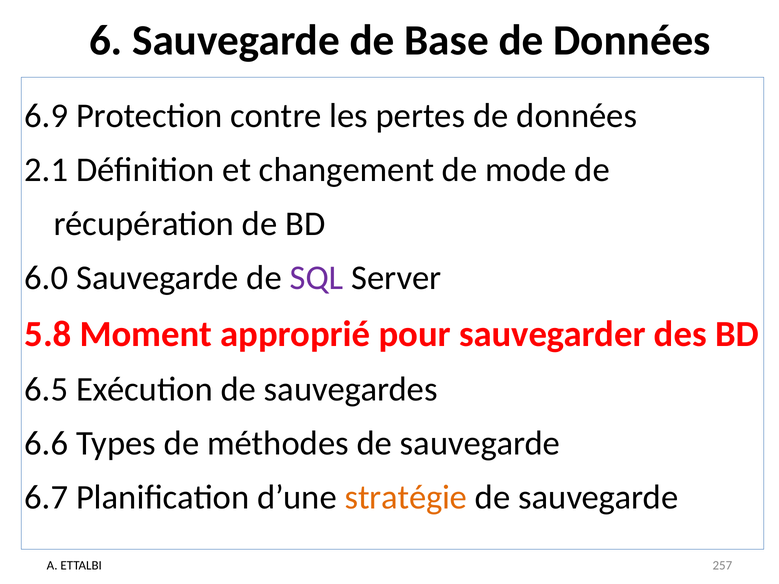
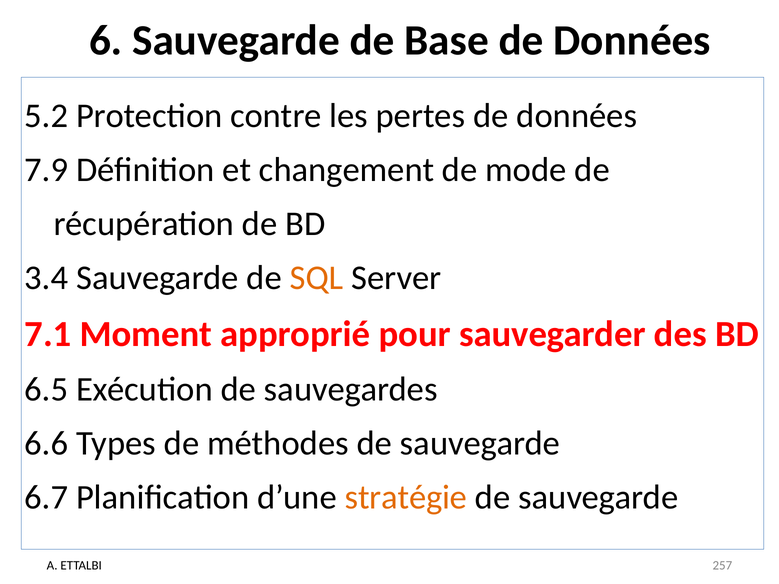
6.9: 6.9 -> 5.2
2.1: 2.1 -> 7.9
6.0: 6.0 -> 3.4
SQL colour: purple -> orange
5.8: 5.8 -> 7.1
